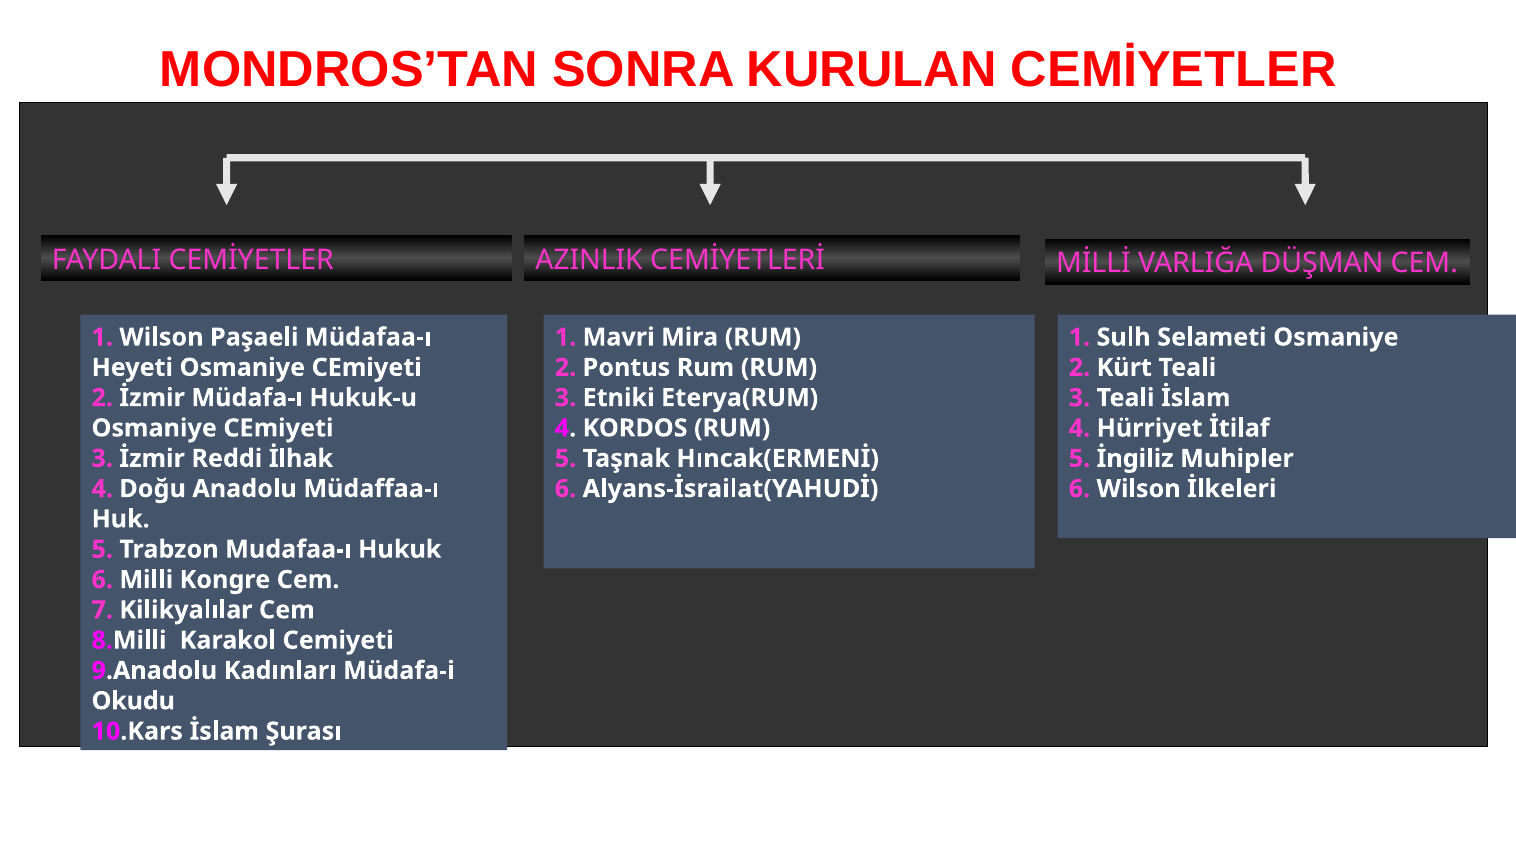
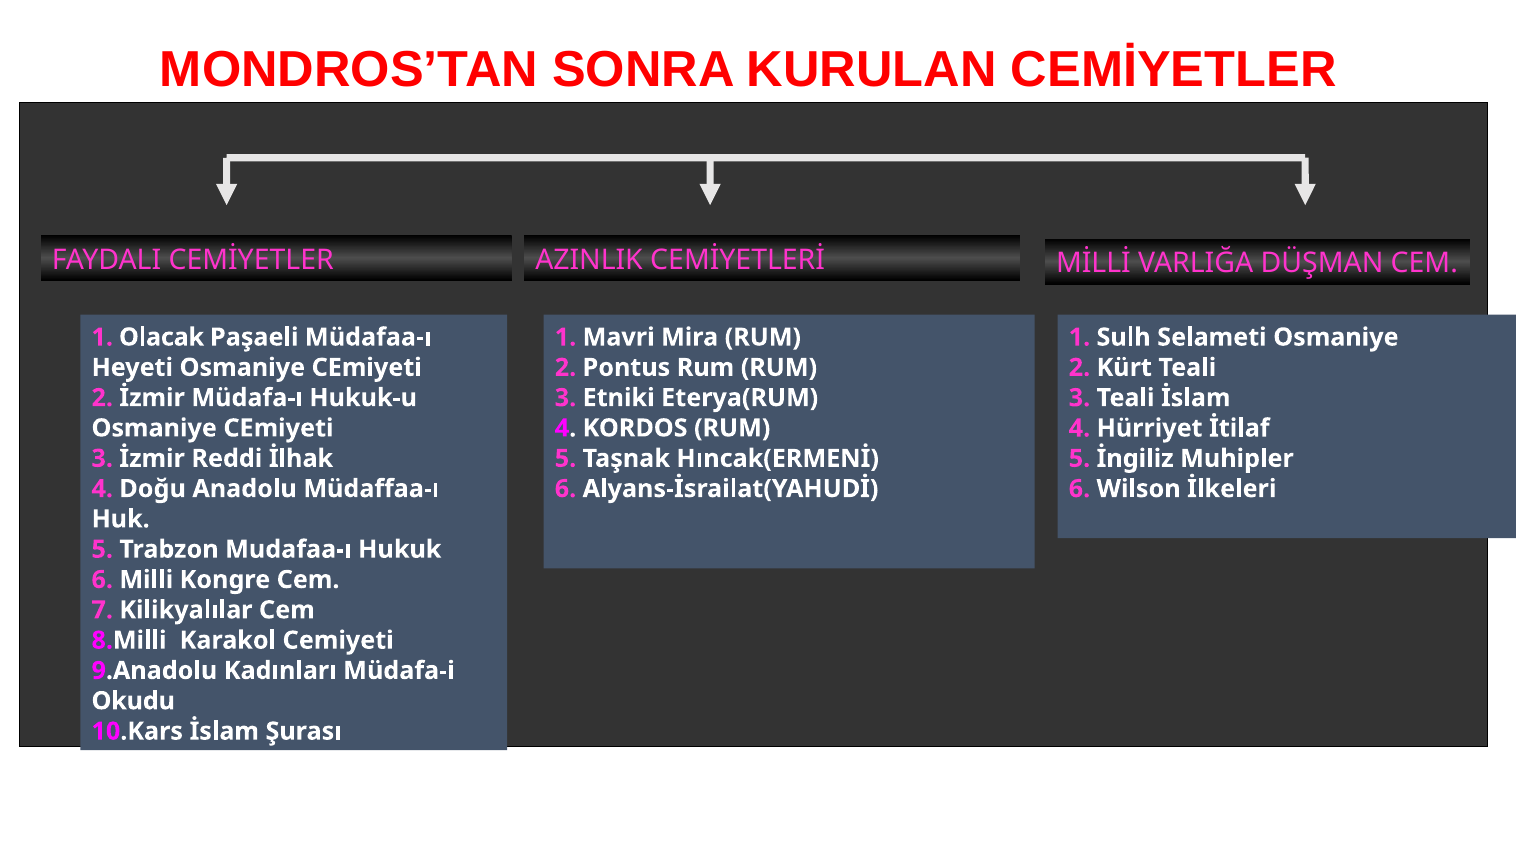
1 Wilson: Wilson -> Olacak
